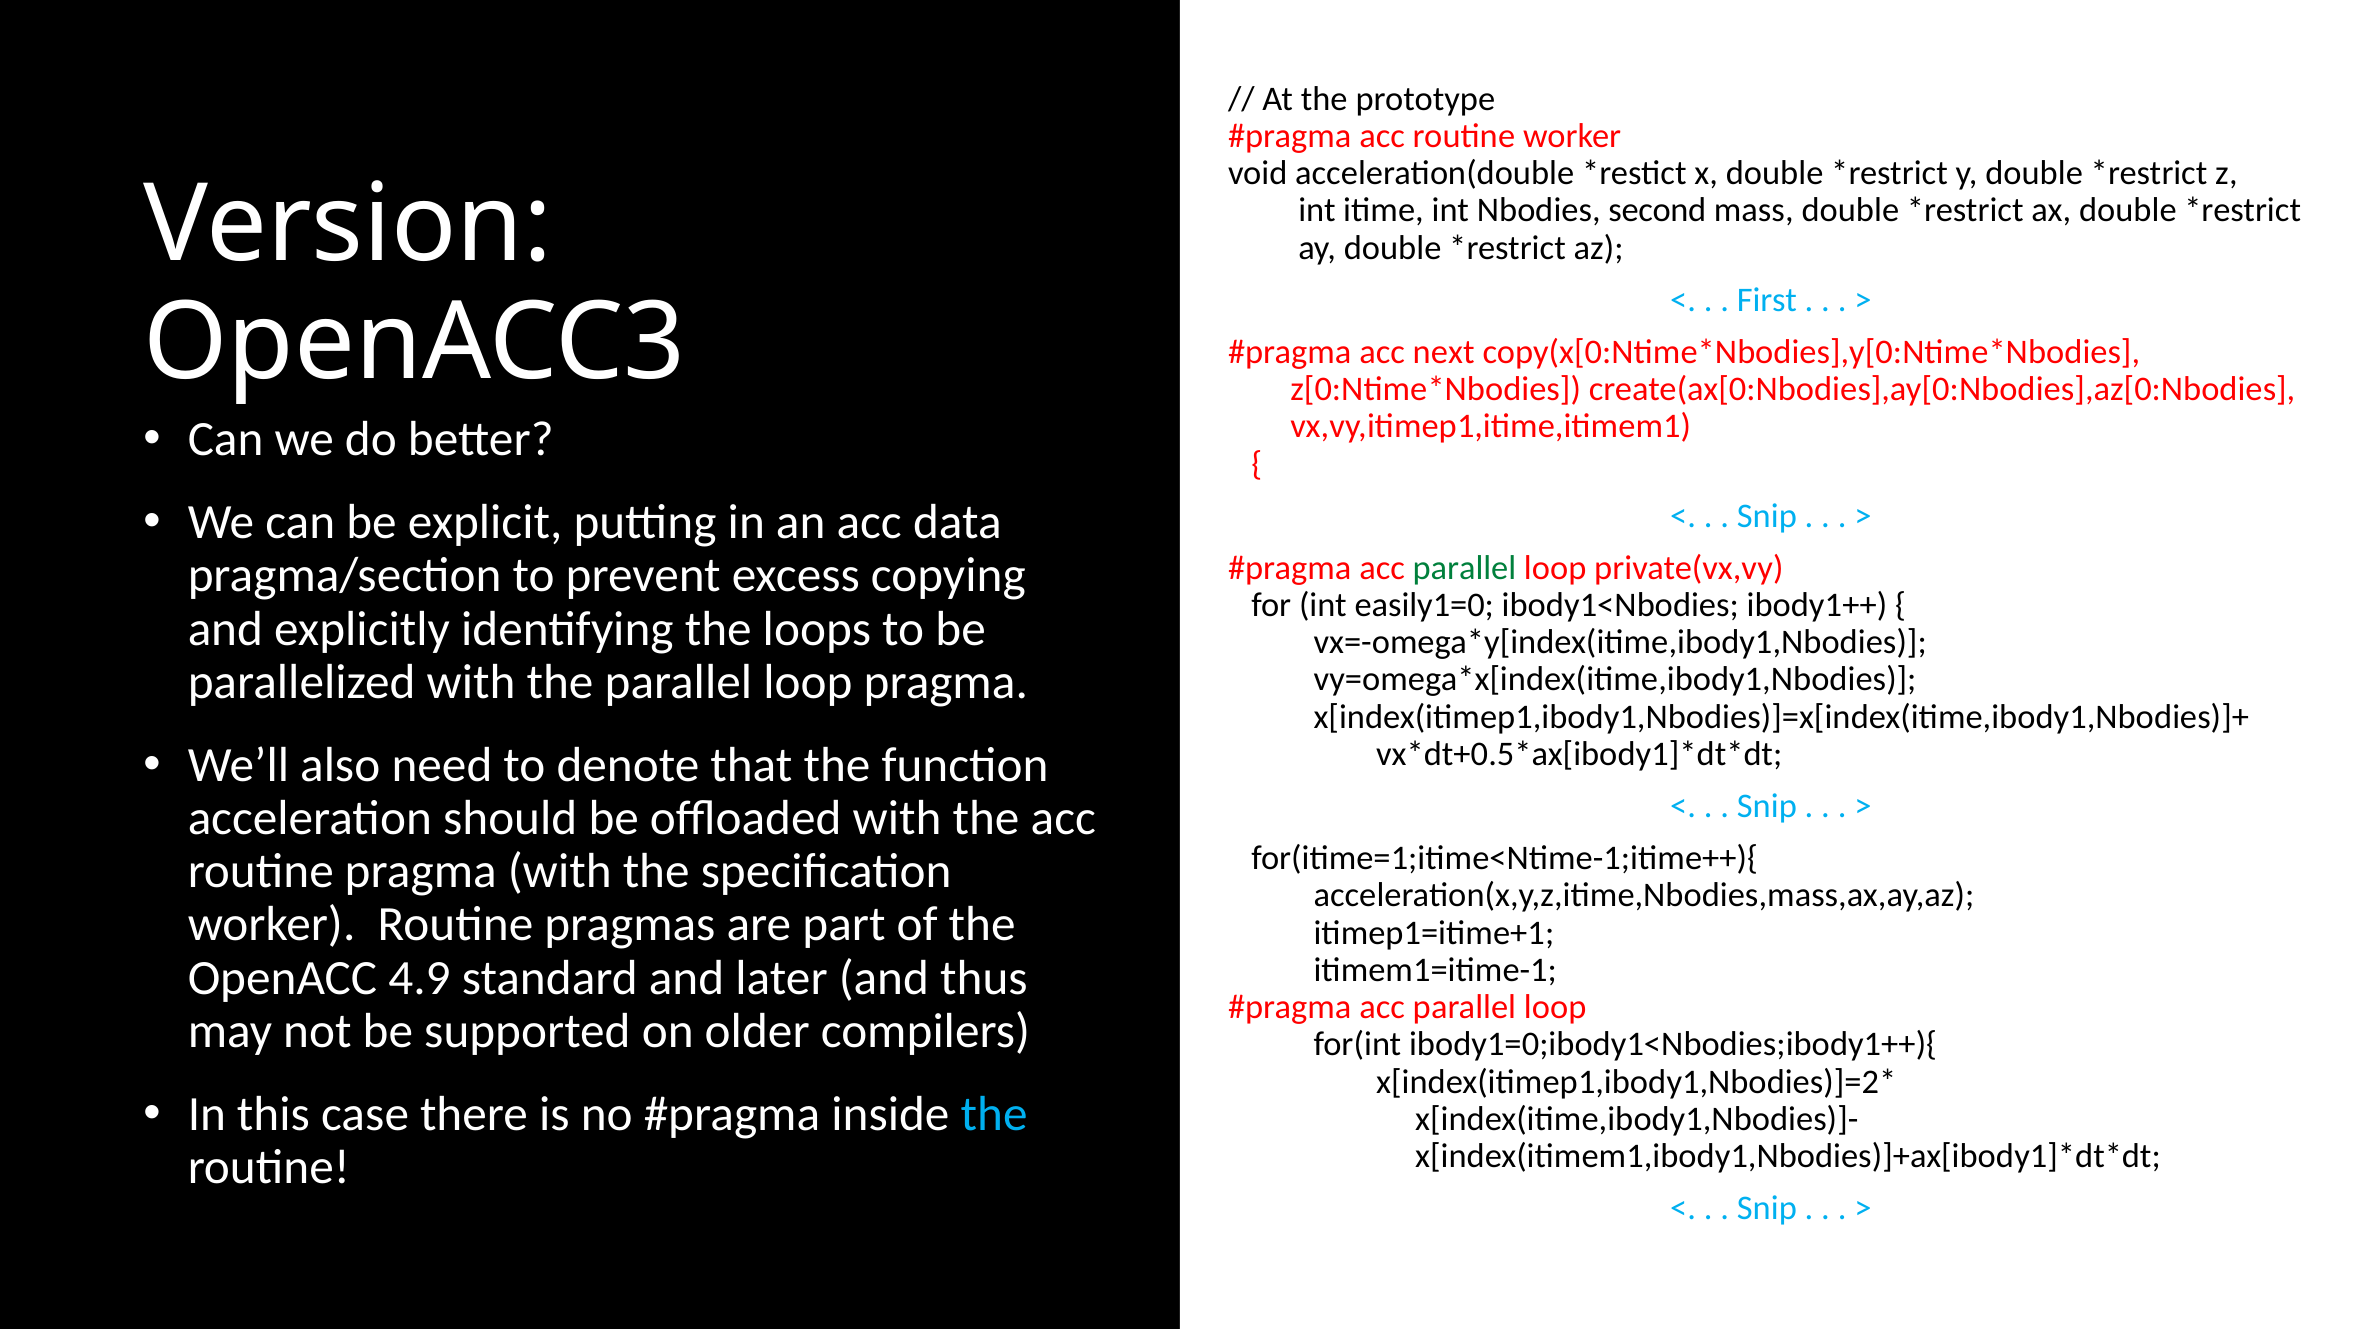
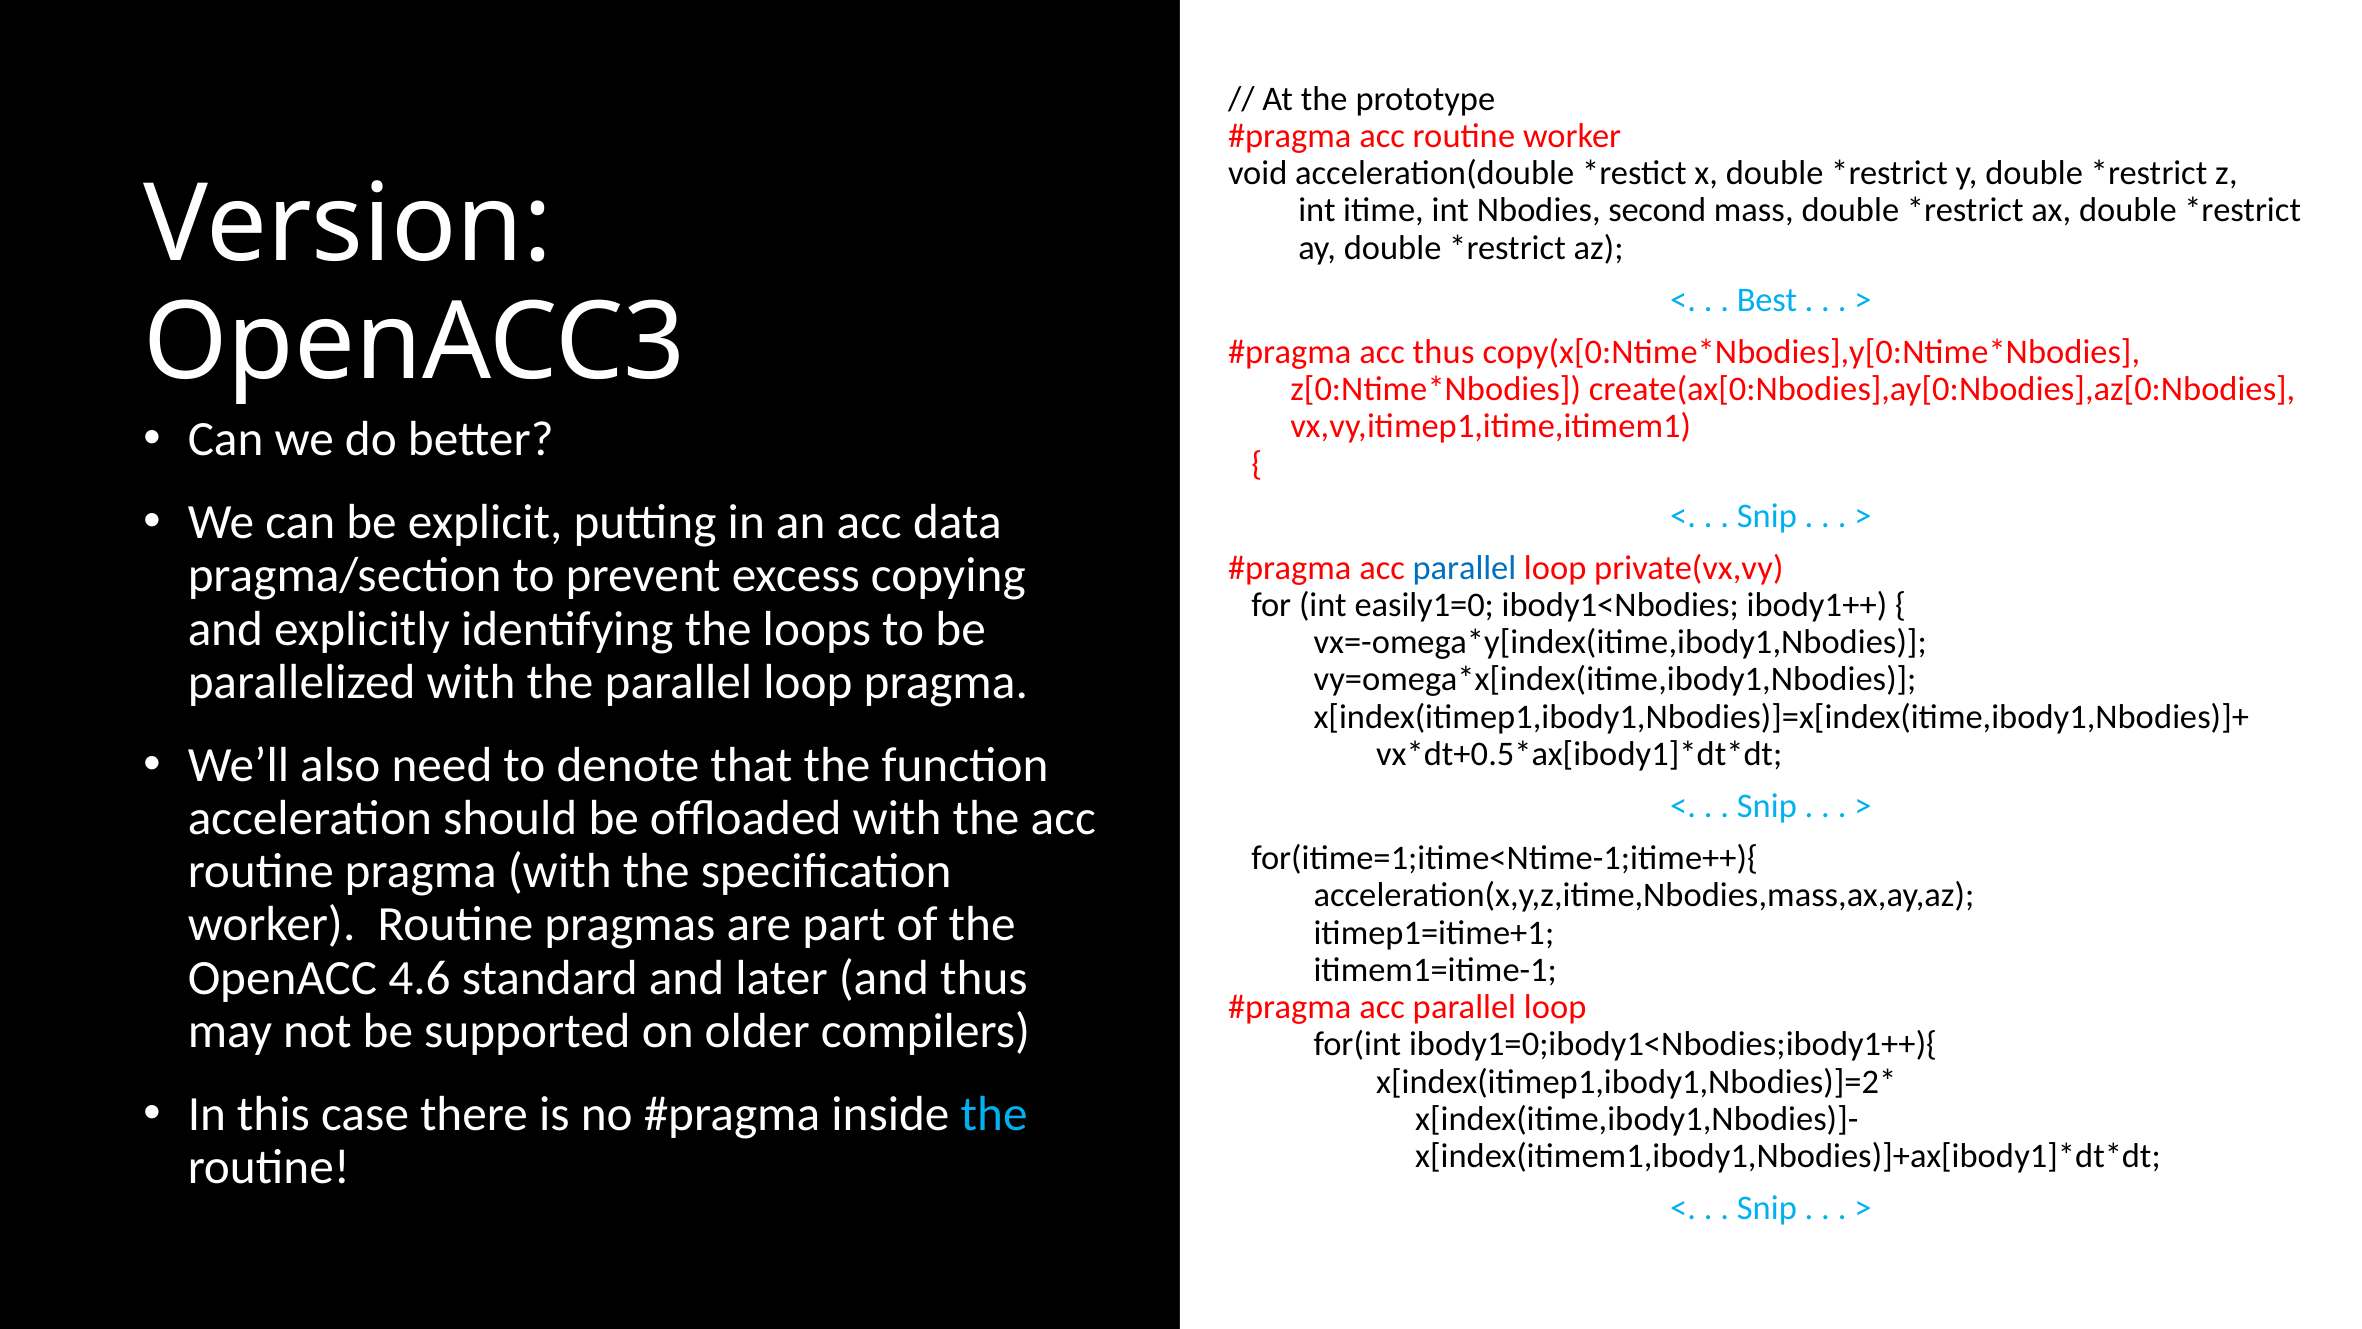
First: First -> Best
acc next: next -> thus
parallel at (1464, 568) colour: green -> blue
4.9: 4.9 -> 4.6
